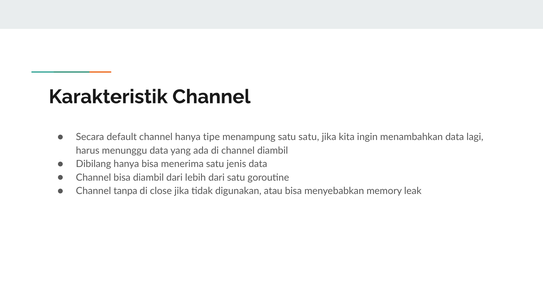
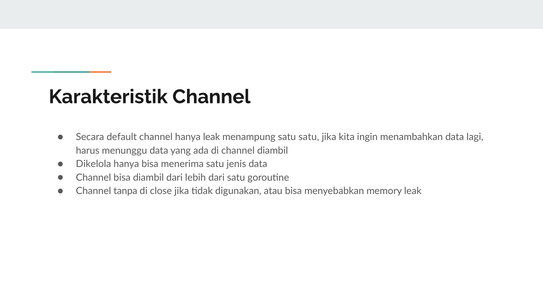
hanya tipe: tipe -> leak
Dibilang: Dibilang -> Dikelola
